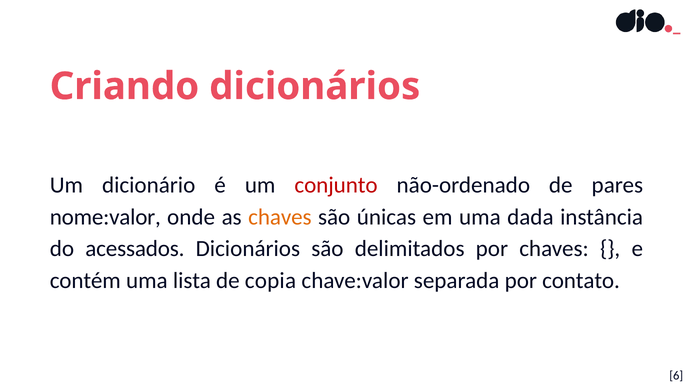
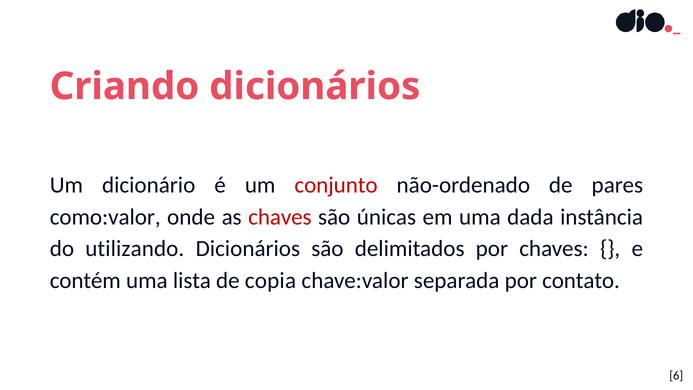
nome:valor: nome:valor -> como:valor
chaves at (280, 217) colour: orange -> red
acessados: acessados -> utilizando
